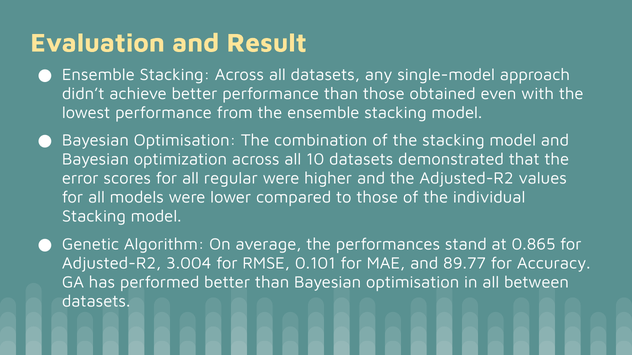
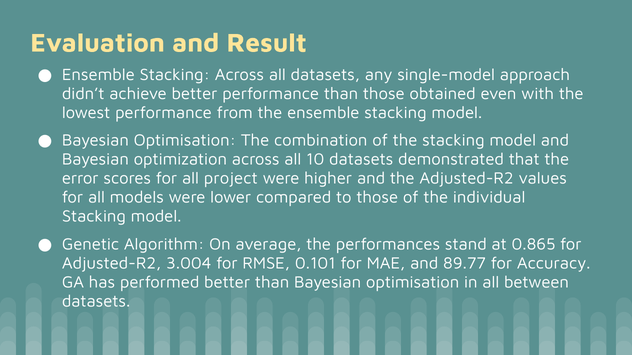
regular: regular -> project
